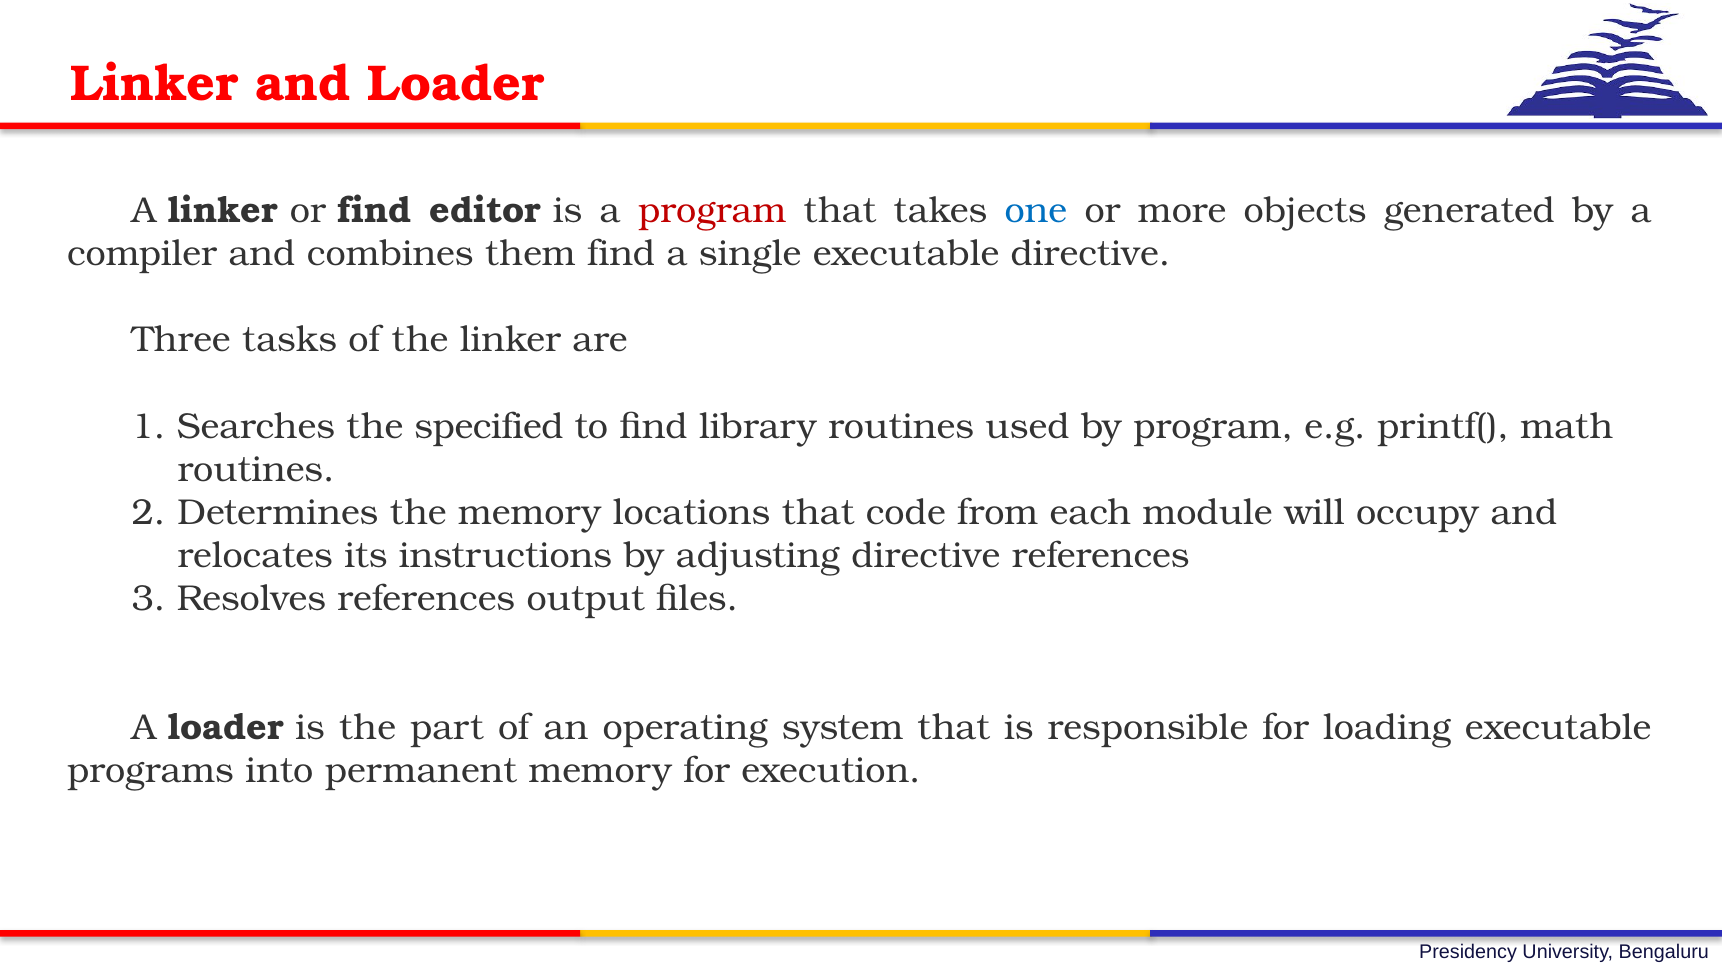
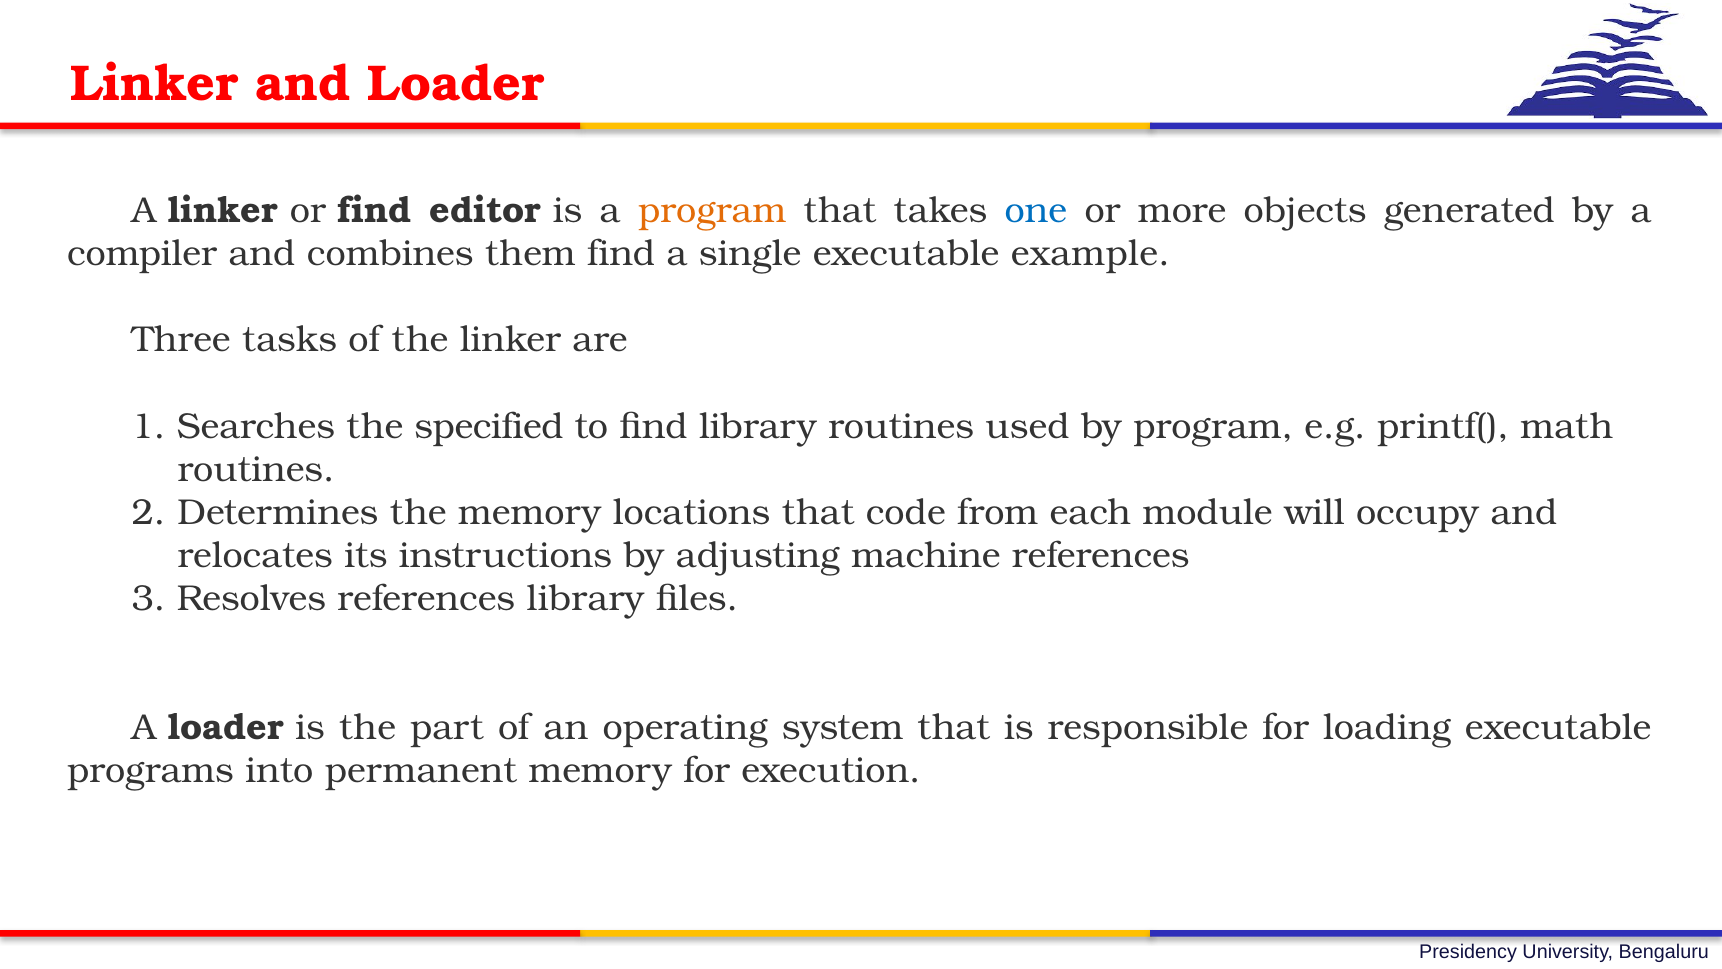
program at (712, 211) colour: red -> orange
executable directive: directive -> example
adjusting directive: directive -> machine
references output: output -> library
